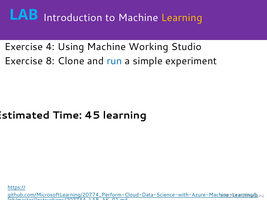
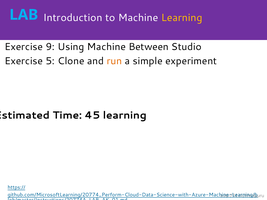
4: 4 -> 9
Working: Working -> Between
8: 8 -> 5
run colour: blue -> orange
